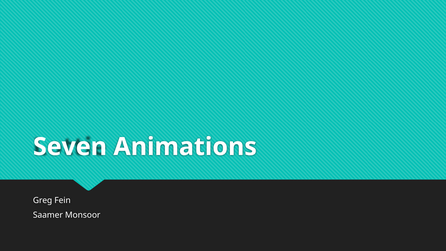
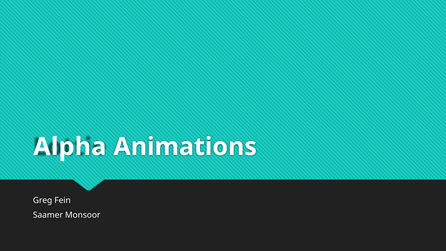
Seven: Seven -> Alpha
